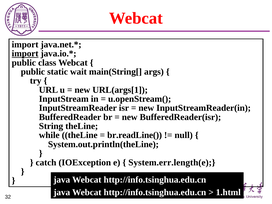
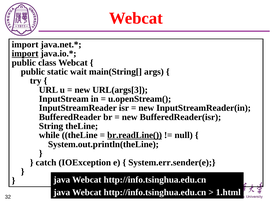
URL(args[1: URL(args[1 -> URL(args[3
br.readLine( underline: none -> present
System.err.length(e: System.err.length(e -> System.err.sender(e
